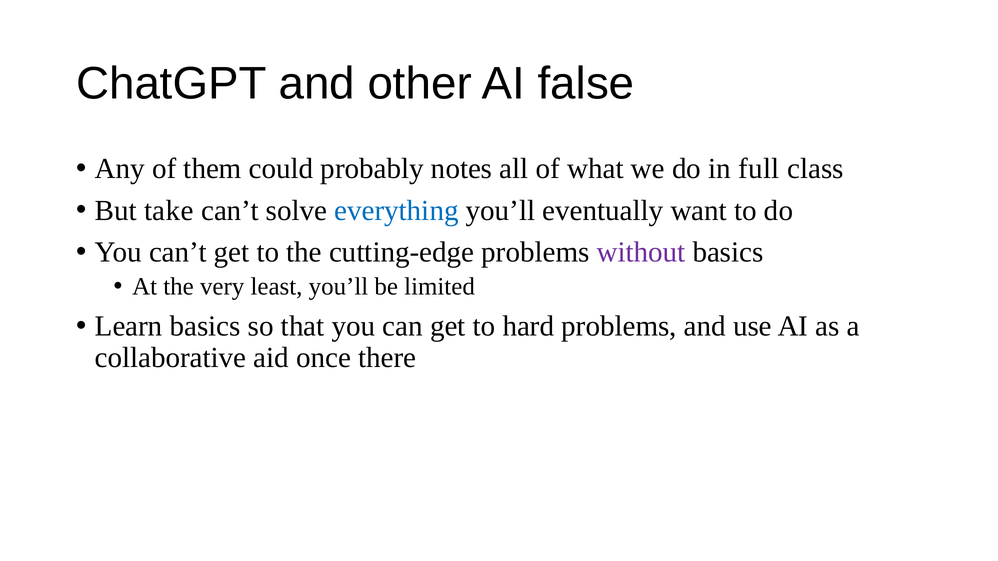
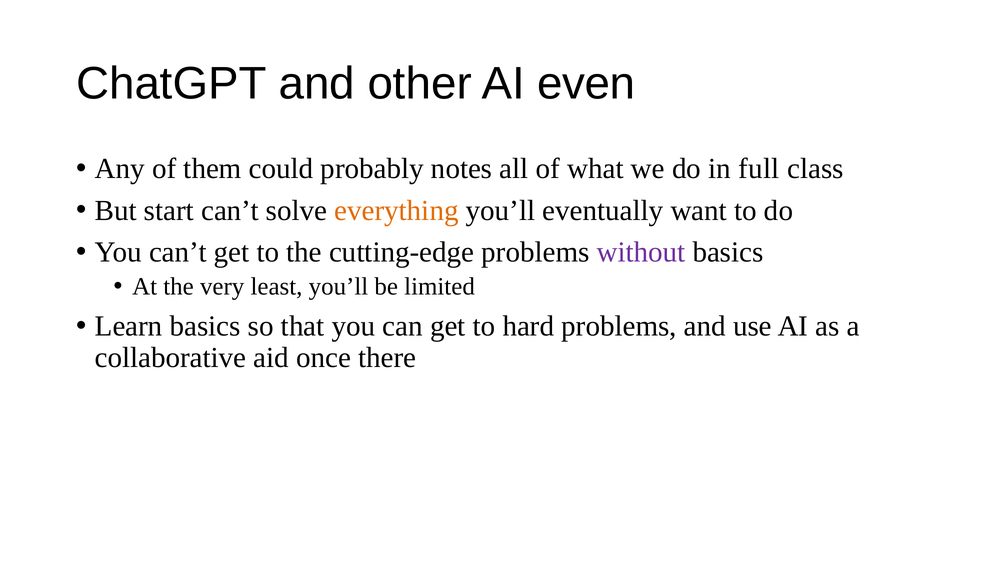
false: false -> even
take: take -> start
everything colour: blue -> orange
